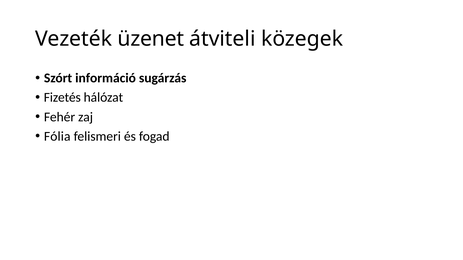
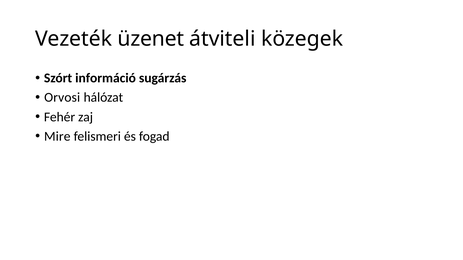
Fizetés: Fizetés -> Orvosi
Fólia: Fólia -> Mire
